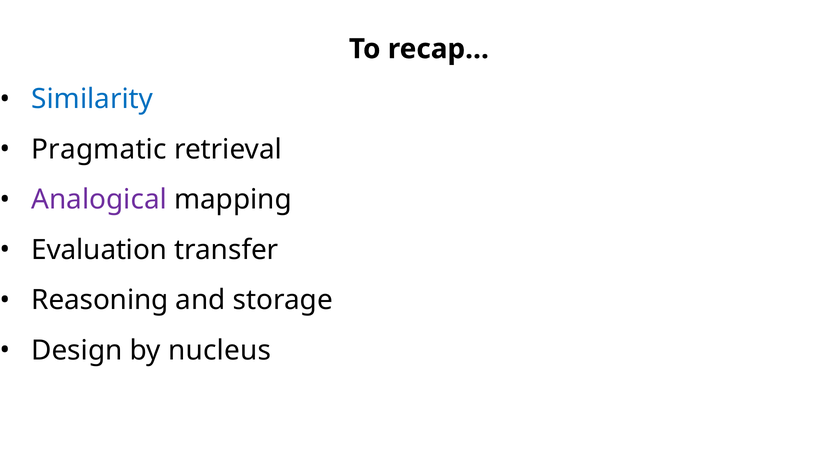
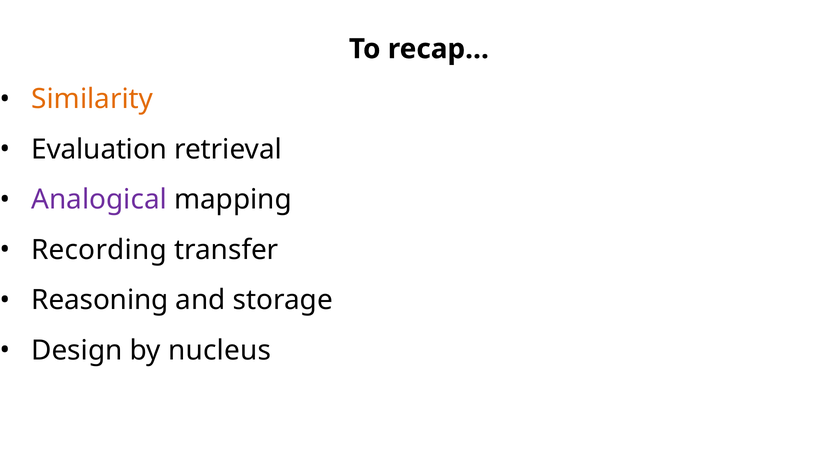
Similarity colour: blue -> orange
Pragmatic: Pragmatic -> Evaluation
Evaluation: Evaluation -> Recording
